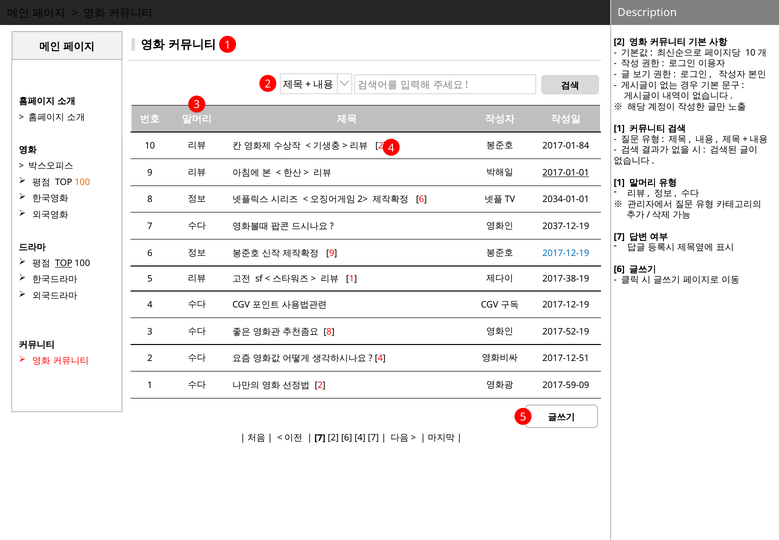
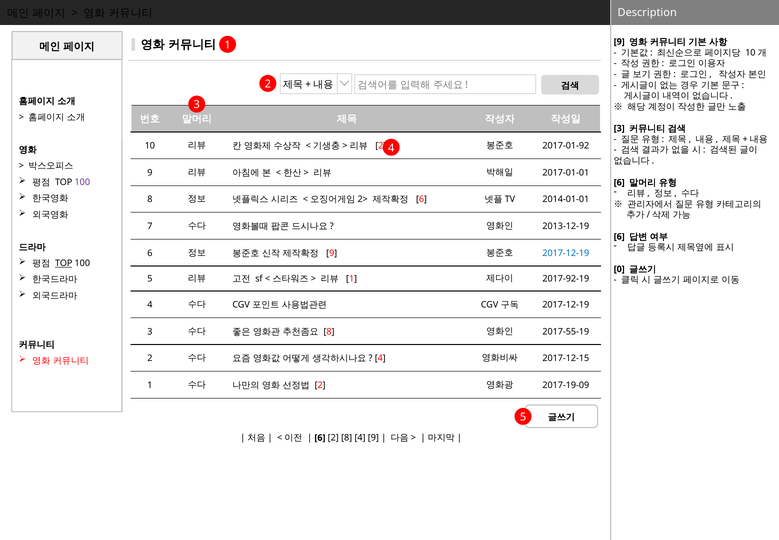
2 at (619, 42): 2 -> 9
1 at (619, 128): 1 -> 3
2017-01-84: 2017-01-84 -> 2017-01-92
2017-01-01 underline: present -> none
100 at (82, 182) colour: orange -> purple
1 at (619, 182): 1 -> 6
2034-01-01: 2034-01-01 -> 2014-01-01
2037-12-19: 2037-12-19 -> 2013-12-19
7 at (619, 236): 7 -> 6
6 at (619, 269): 6 -> 0
2017-38-19: 2017-38-19 -> 2017-92-19
2017-52-19: 2017-52-19 -> 2017-55-19
2017-12-51: 2017-12-51 -> 2017-12-15
2017-59-09: 2017-59-09 -> 2017-19-09
7 at (320, 437): 7 -> 6
2 6: 6 -> 8
4 7: 7 -> 9
